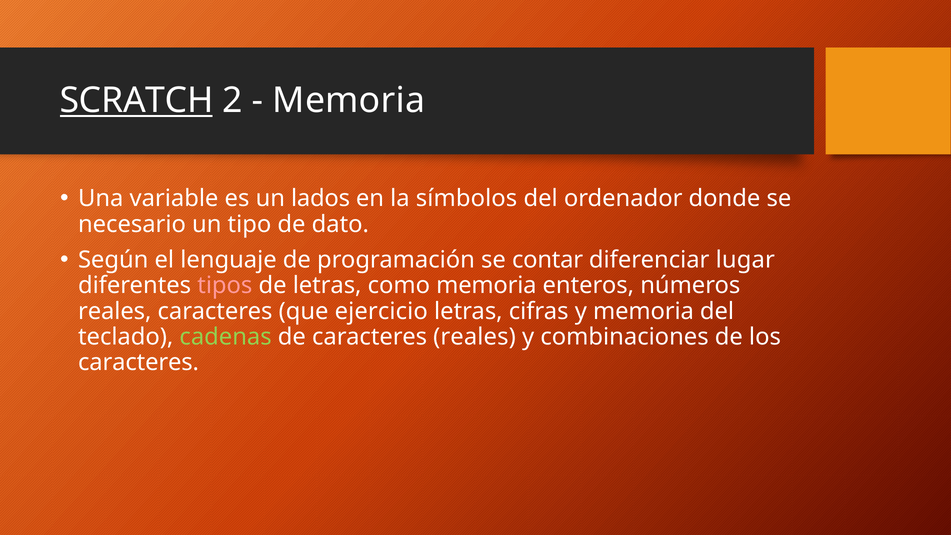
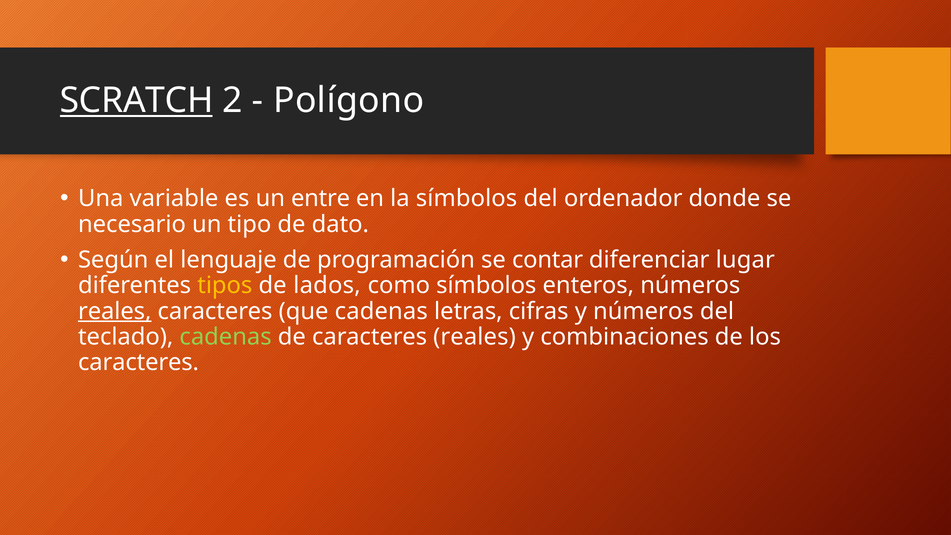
Memoria at (349, 101): Memoria -> Polígono
lados: lados -> entre
tipos colour: pink -> yellow
de letras: letras -> lados
como memoria: memoria -> símbolos
reales at (115, 311) underline: none -> present
que ejercicio: ejercicio -> cadenas
y memoria: memoria -> números
